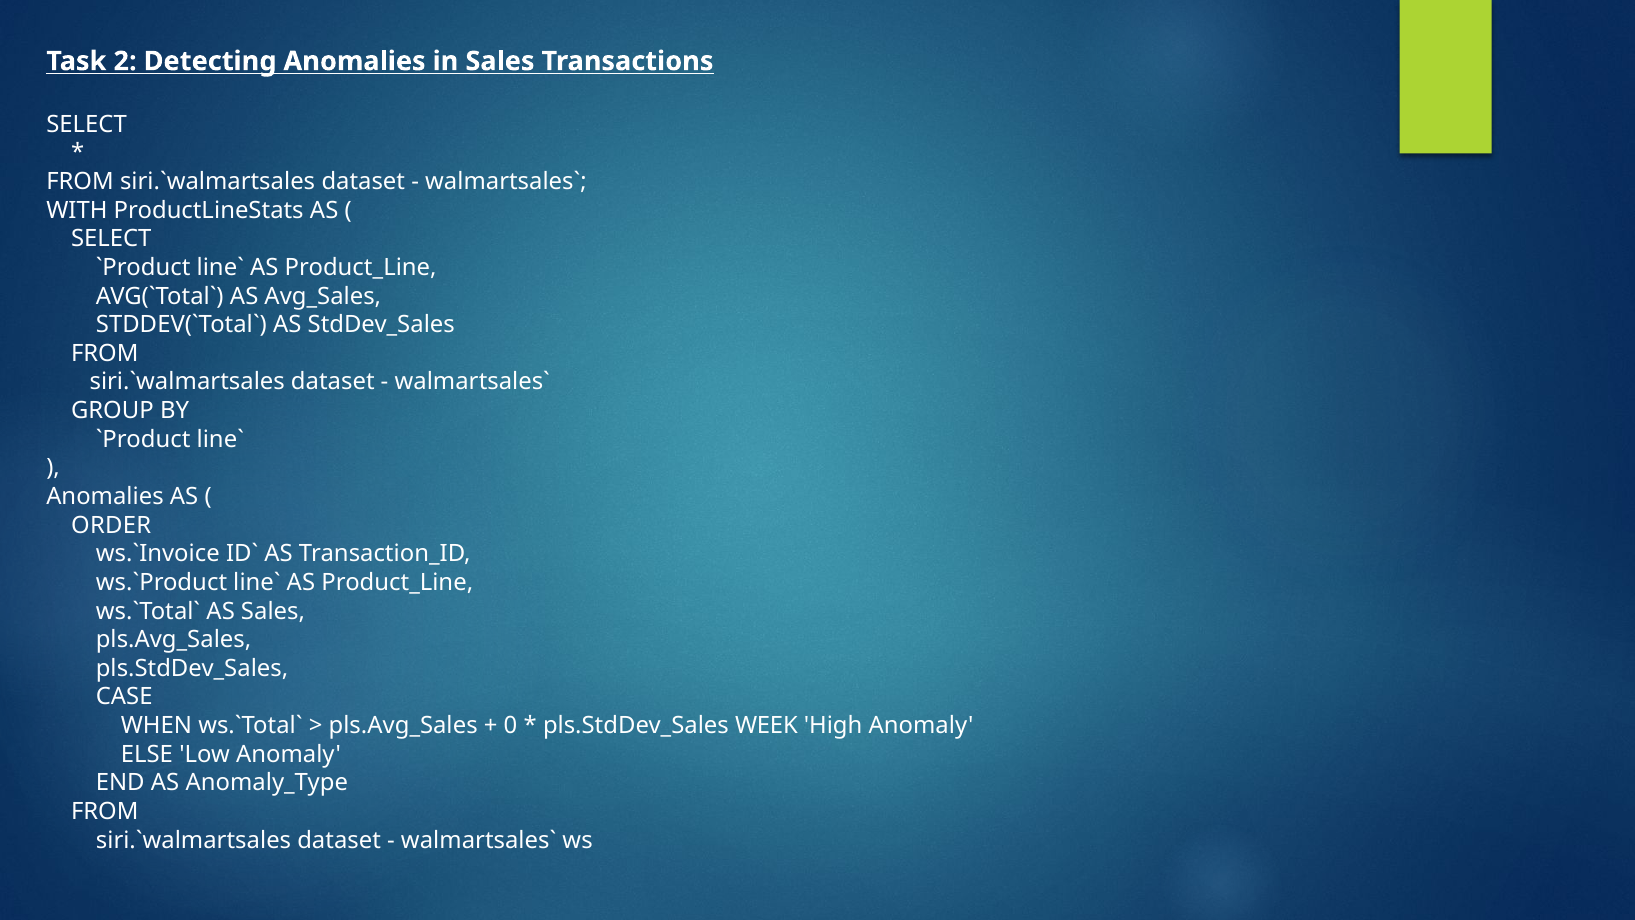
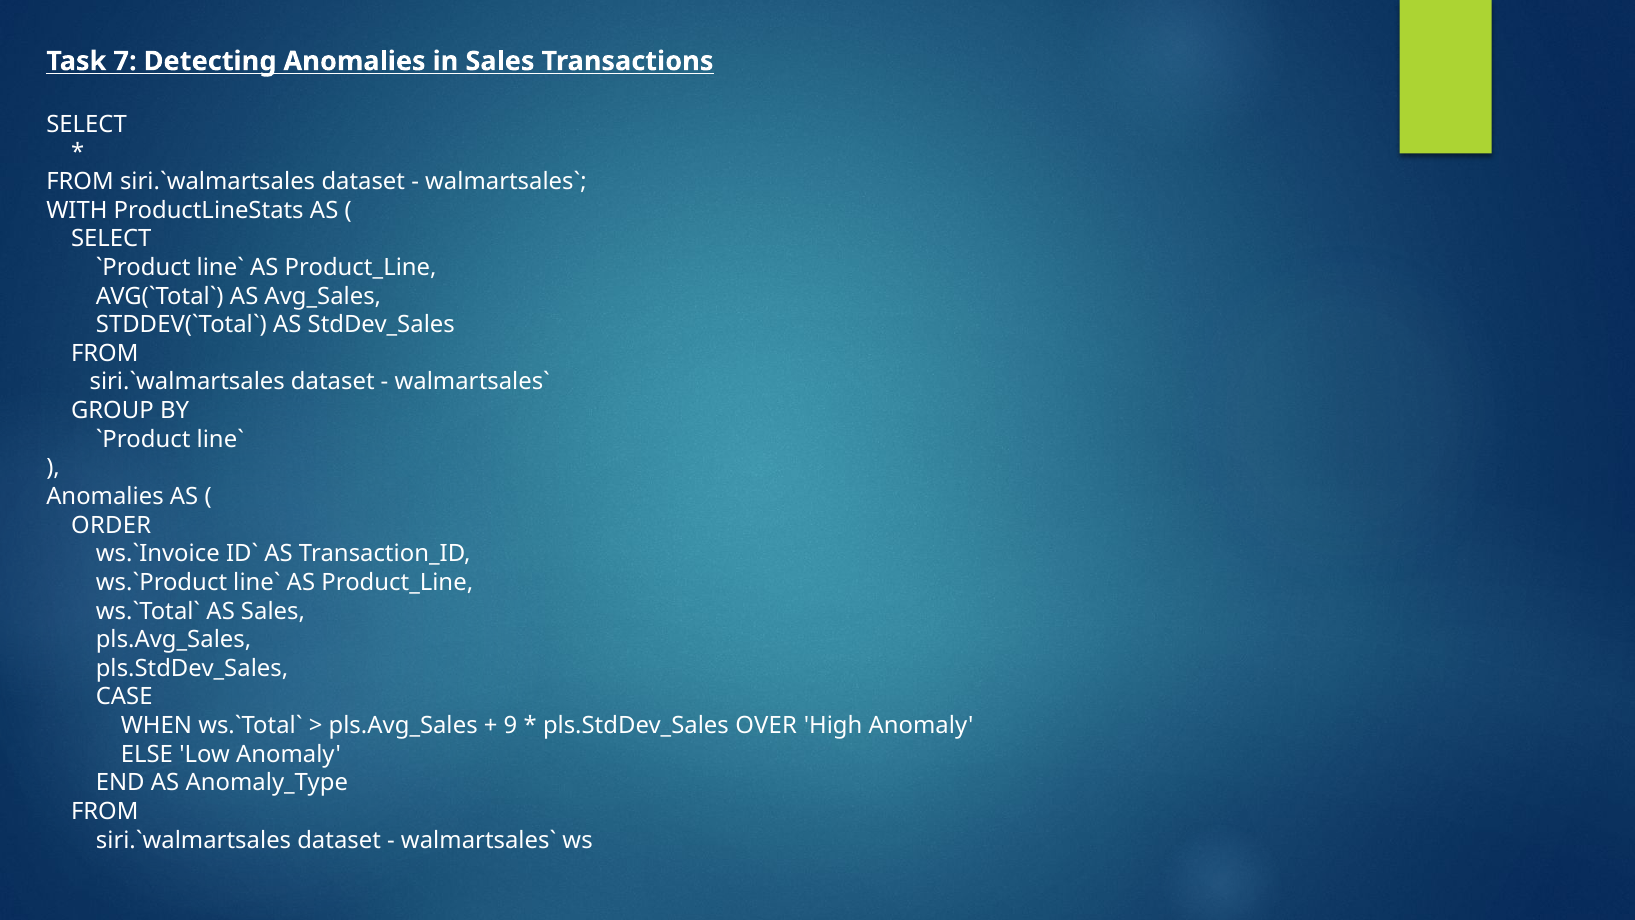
2: 2 -> 7
0: 0 -> 9
WEEK: WEEK -> OVER
